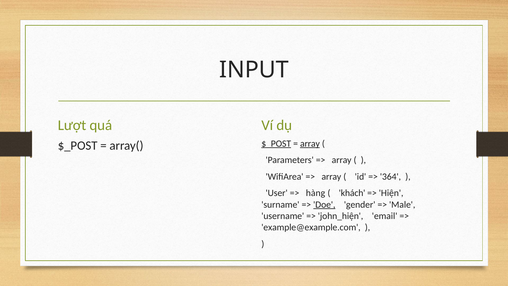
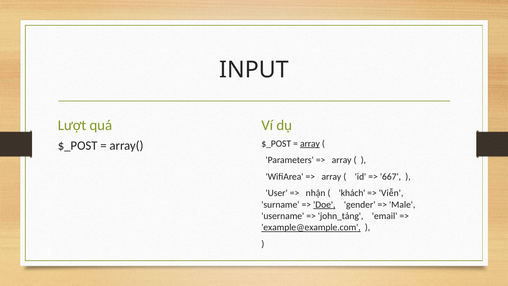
$_POST at (276, 143) underline: present -> none
364: 364 -> 667
hàng: hàng -> nhận
Hiện: Hiện -> Viễn
john_hiện: john_hiện -> john_tảng
example@example.com underline: none -> present
